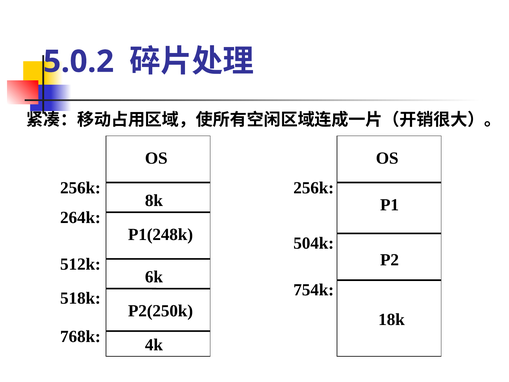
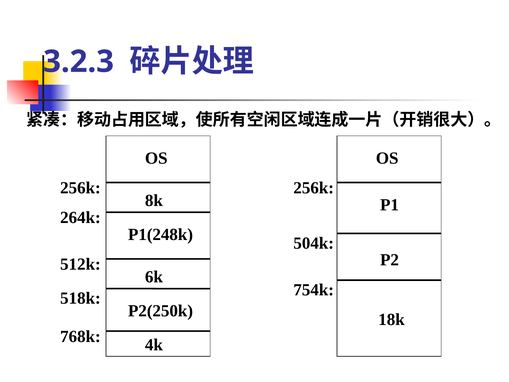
5.0.2: 5.0.2 -> 3.2.3
